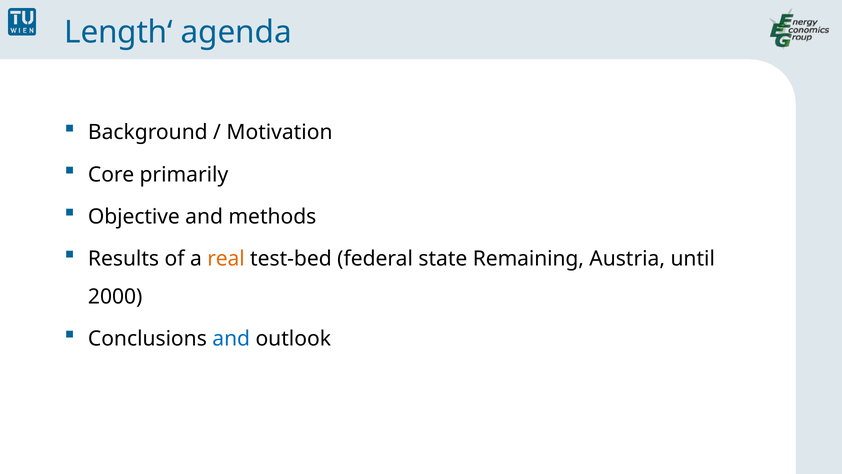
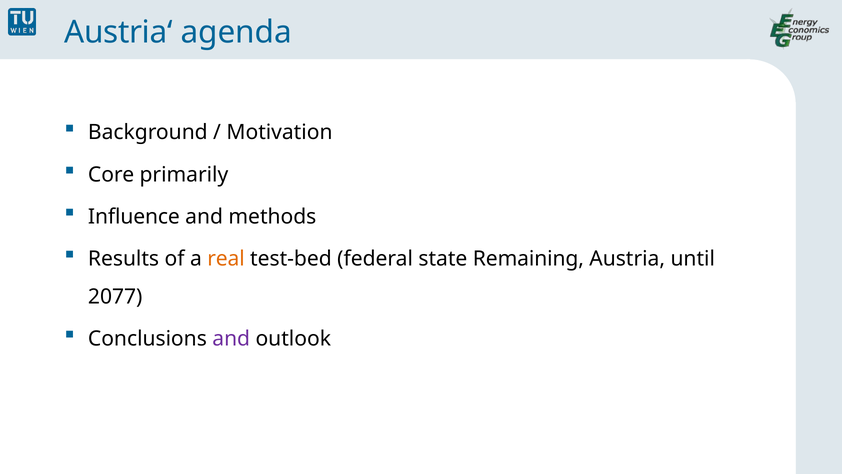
Length‘: Length‘ -> Austria‘
Objective: Objective -> Influence
2000: 2000 -> 2077
and at (231, 339) colour: blue -> purple
